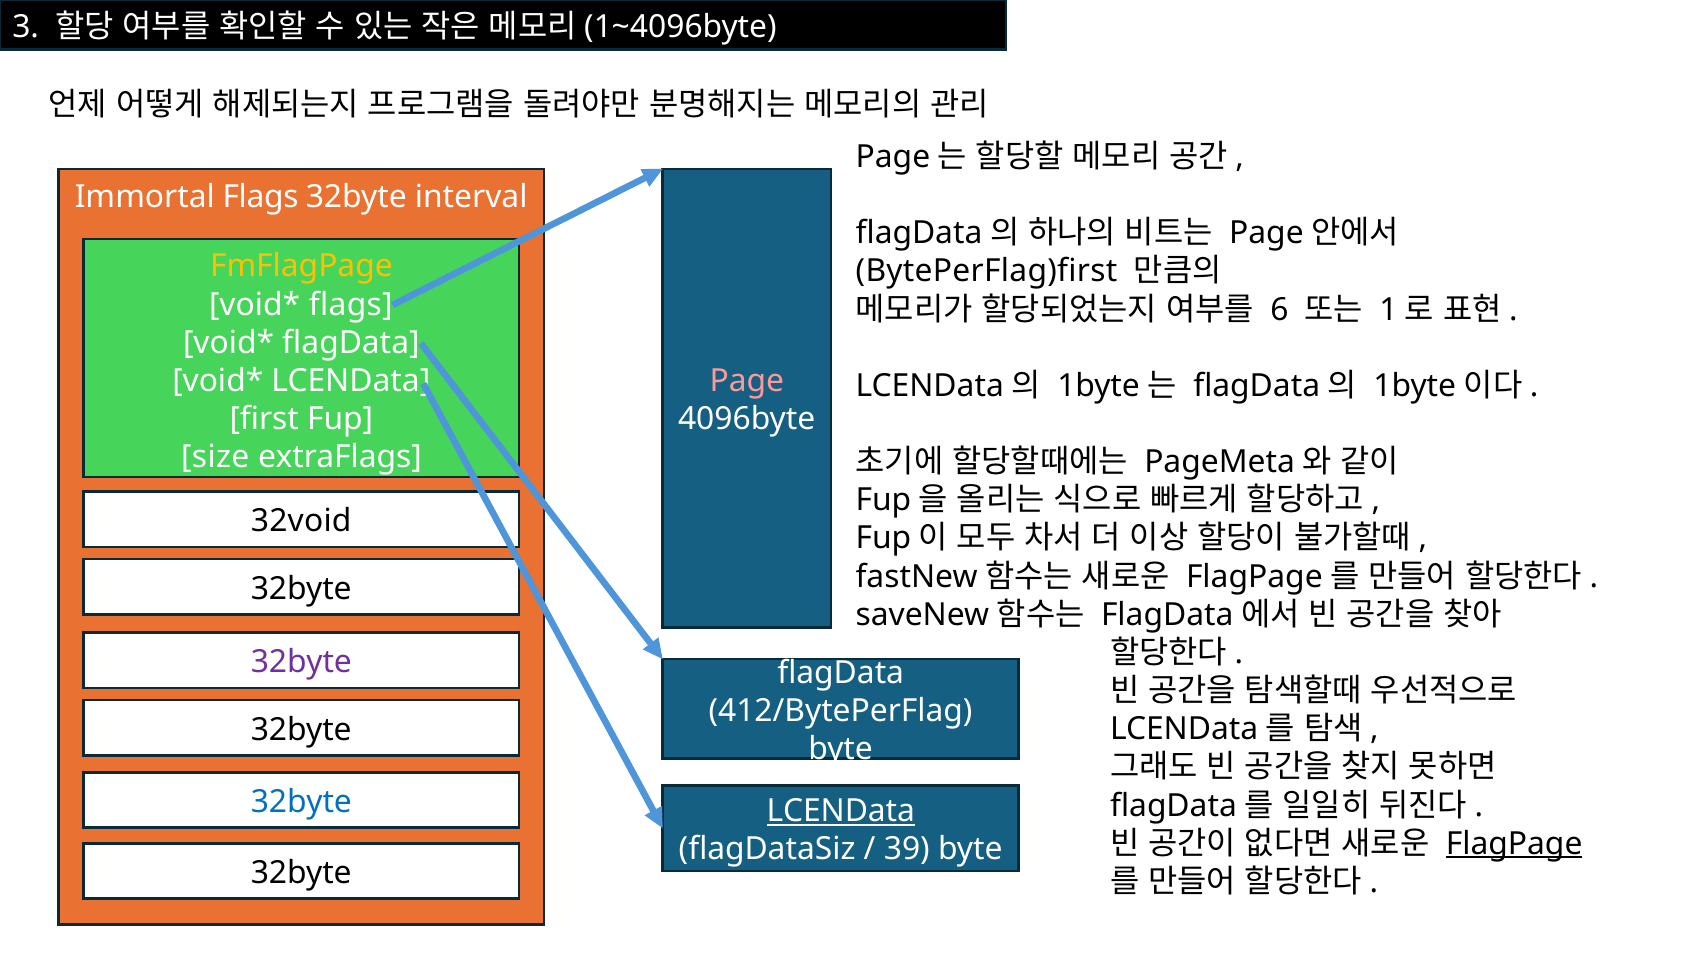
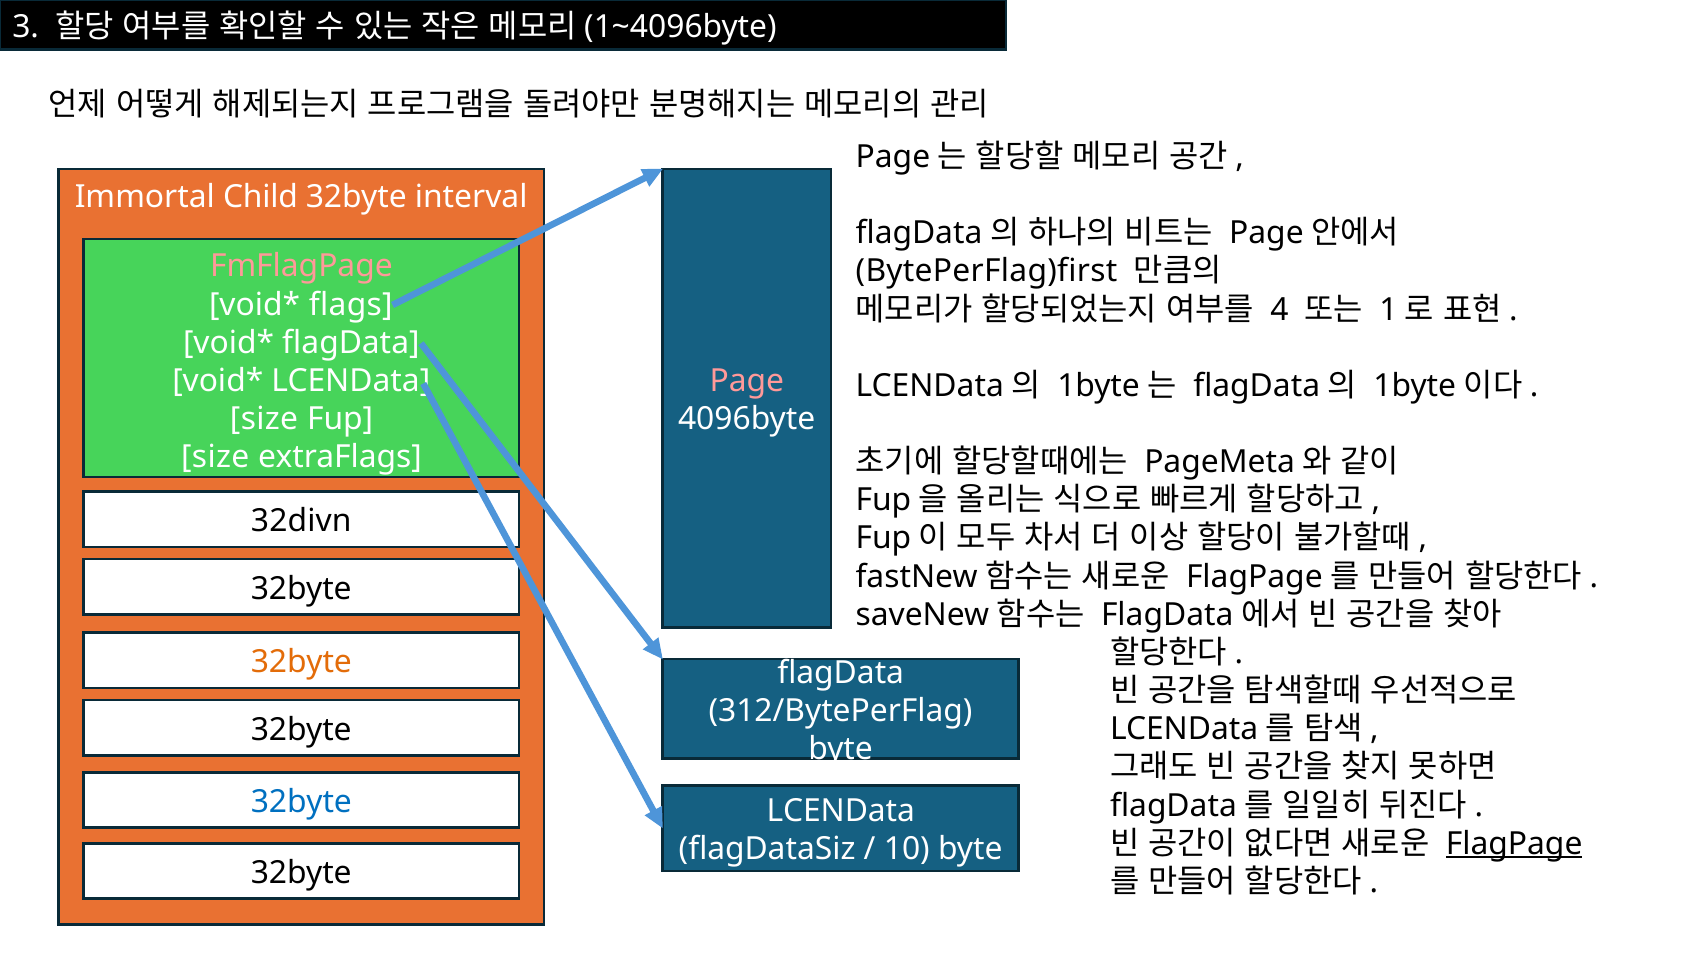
Immortal Flags: Flags -> Child
FmFlagPage colour: yellow -> pink
6: 6 -> 4
first at (264, 419): first -> size
32void: 32void -> 32divn
32byte at (301, 662) colour: purple -> orange
412/BytePerFlag: 412/BytePerFlag -> 312/BytePerFlag
LCENData at (841, 811) underline: present -> none
39: 39 -> 10
